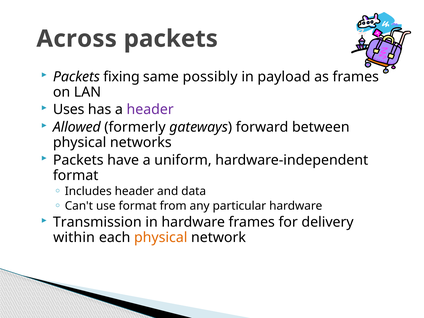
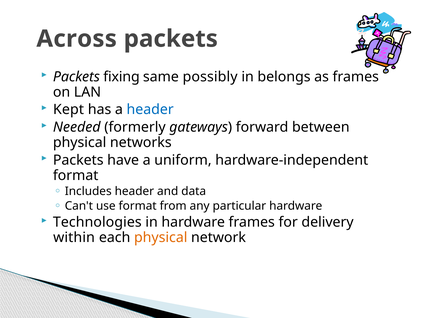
payload: payload -> belongs
Uses: Uses -> Kept
header at (150, 110) colour: purple -> blue
Allowed: Allowed -> Needed
Transmission: Transmission -> Technologies
